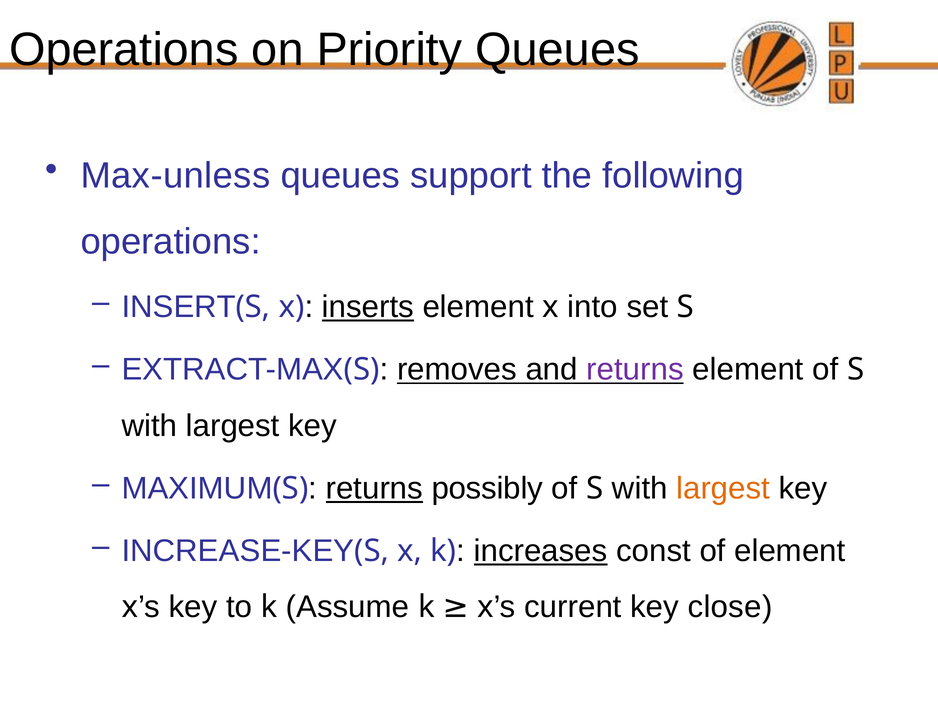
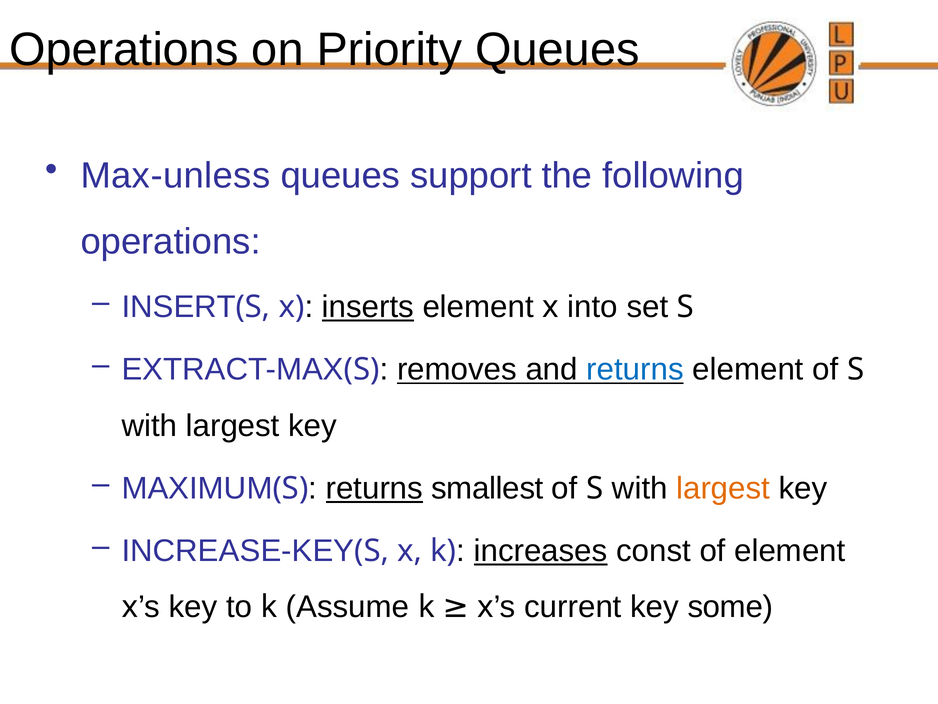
returns at (635, 369) colour: purple -> blue
possibly: possibly -> smallest
close: close -> some
